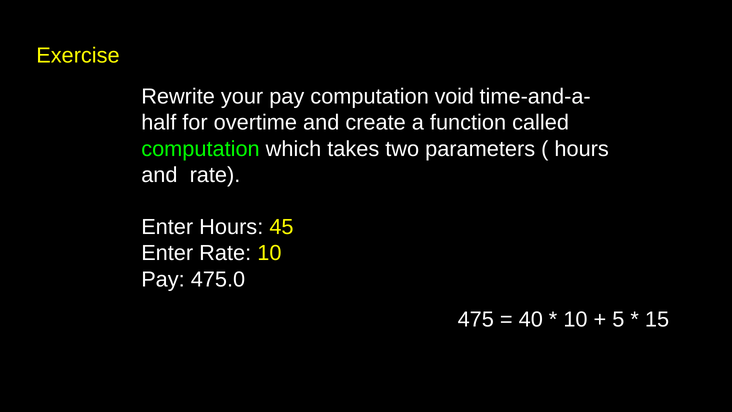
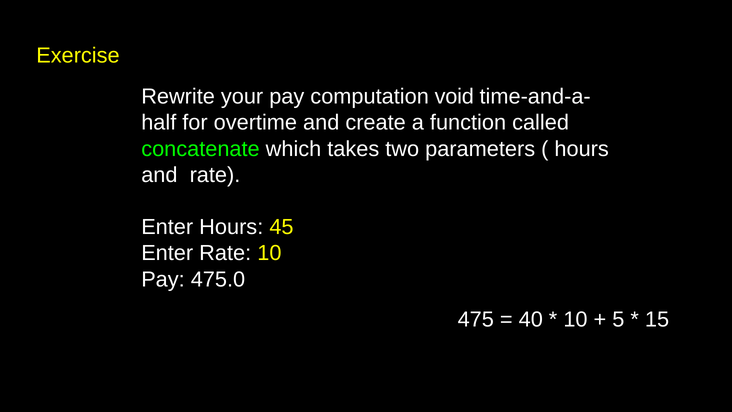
computation at (200, 149): computation -> concatenate
